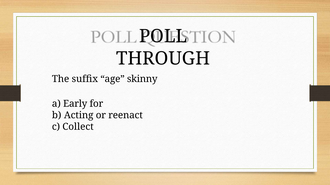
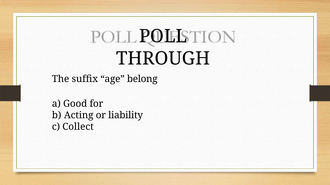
skinny: skinny -> belong
Early: Early -> Good
reenact: reenact -> liability
